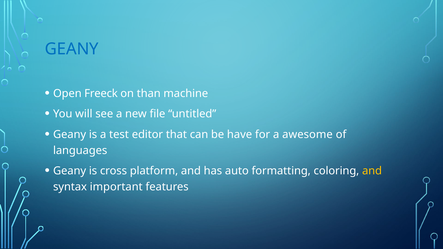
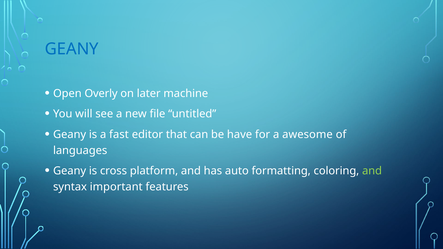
Freeck: Freeck -> Overly
than: than -> later
test: test -> fast
and at (372, 171) colour: yellow -> light green
